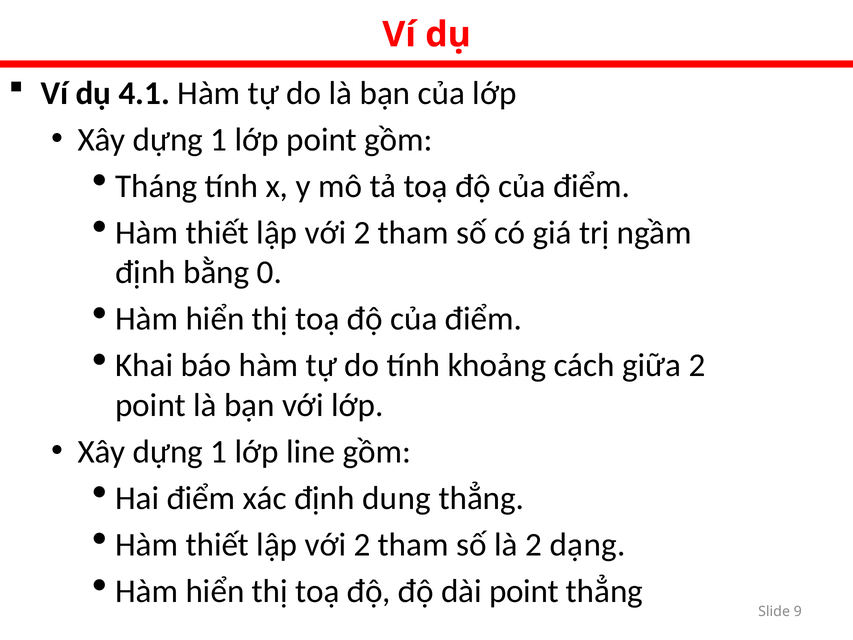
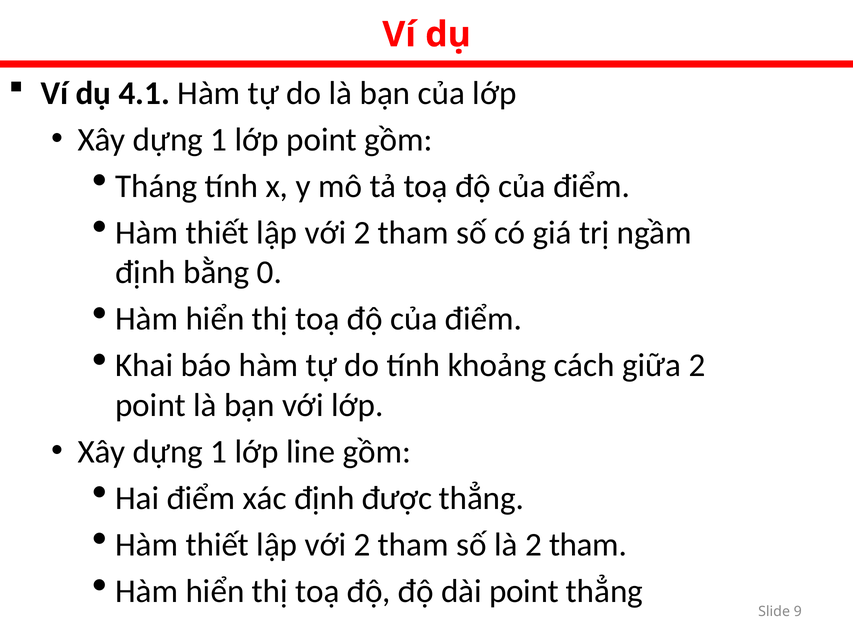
dung: dung -> được
là 2 dạng: dạng -> tham
